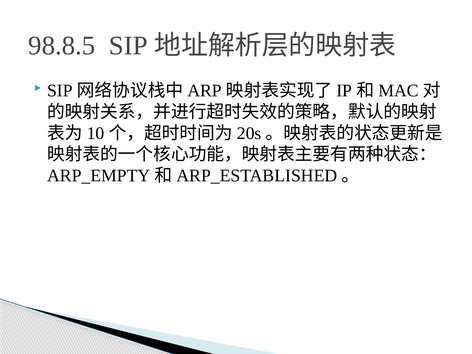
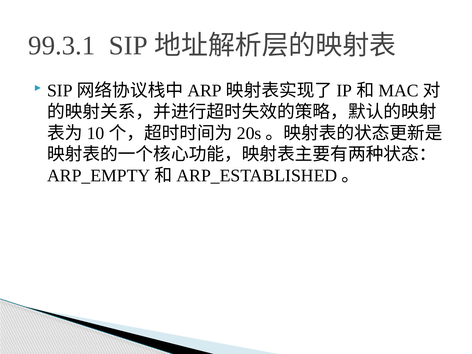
98.8.5: 98.8.5 -> 99.3.1
